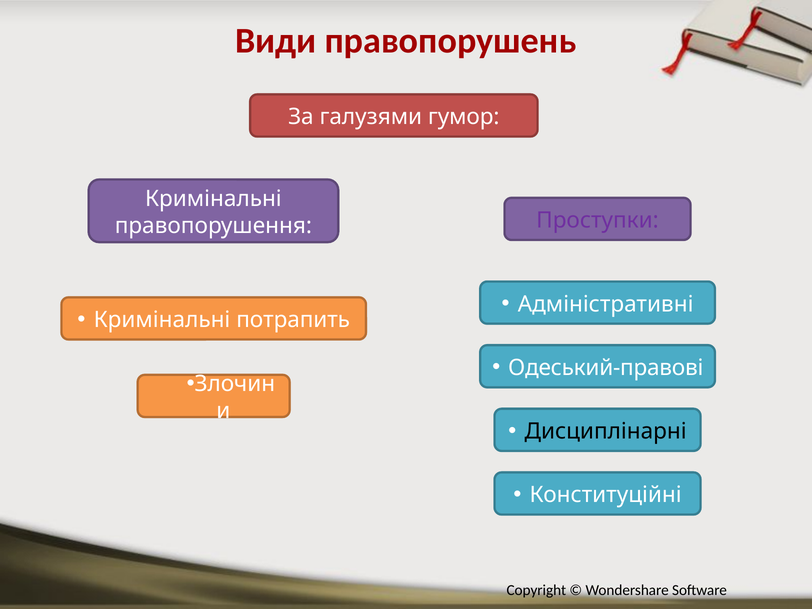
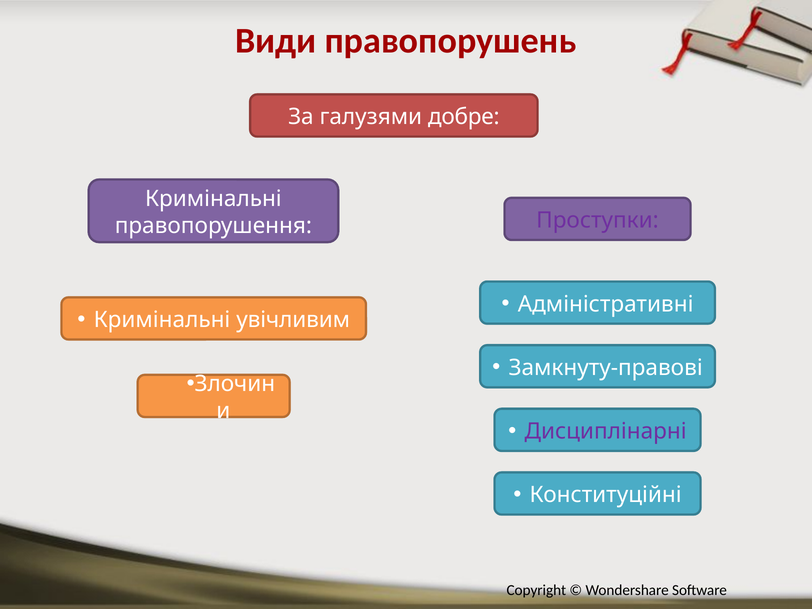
гумор: гумор -> добре
потрапить: потрапить -> увічливим
Одеський-правові: Одеський-правові -> Замкнуту-правові
Дисциплінарні colour: black -> purple
